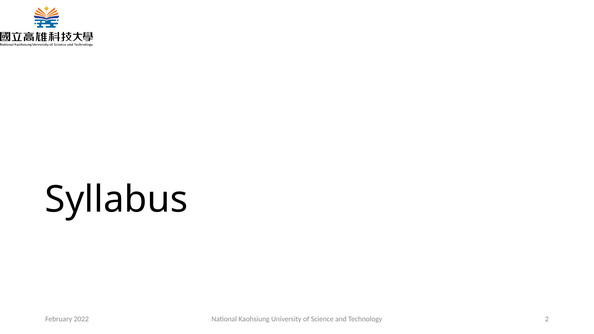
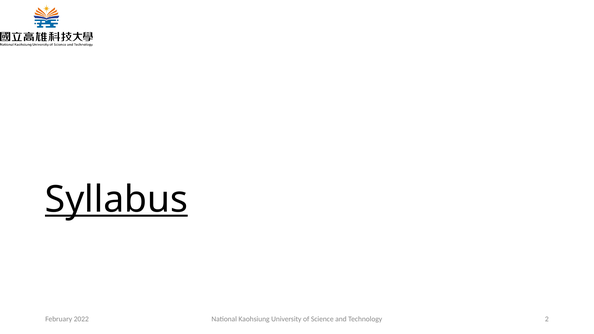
Syllabus underline: none -> present
